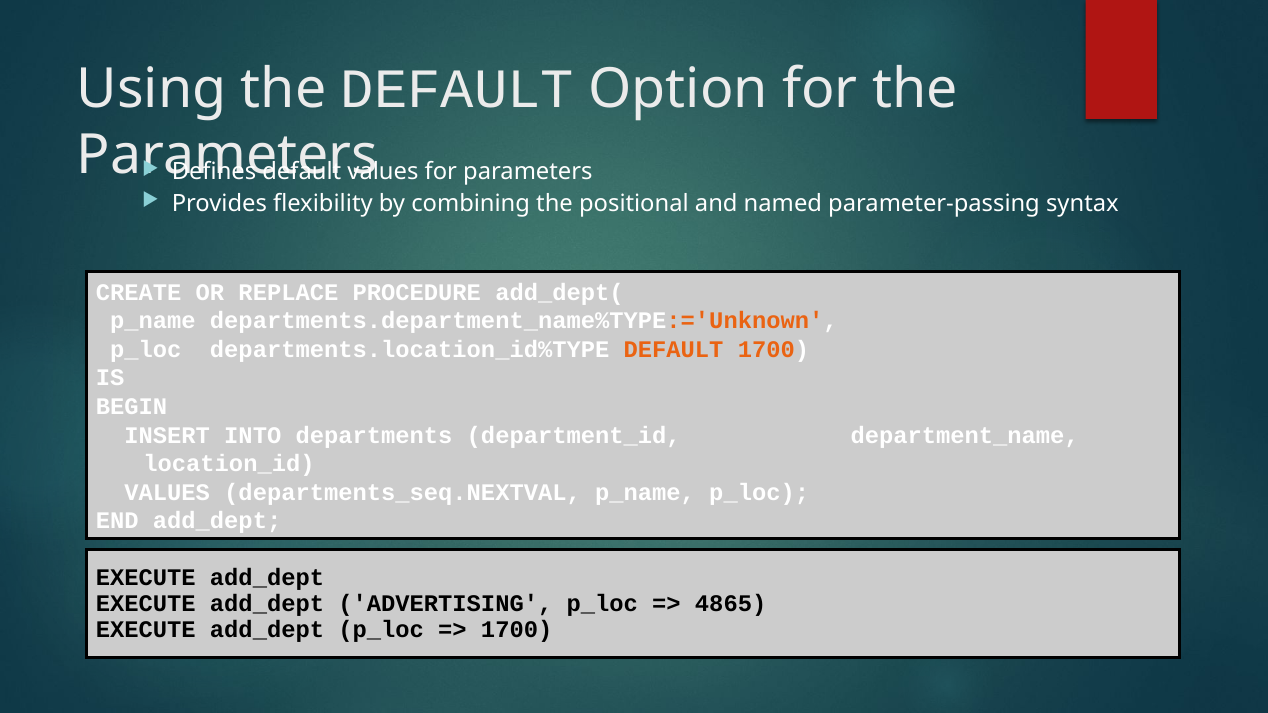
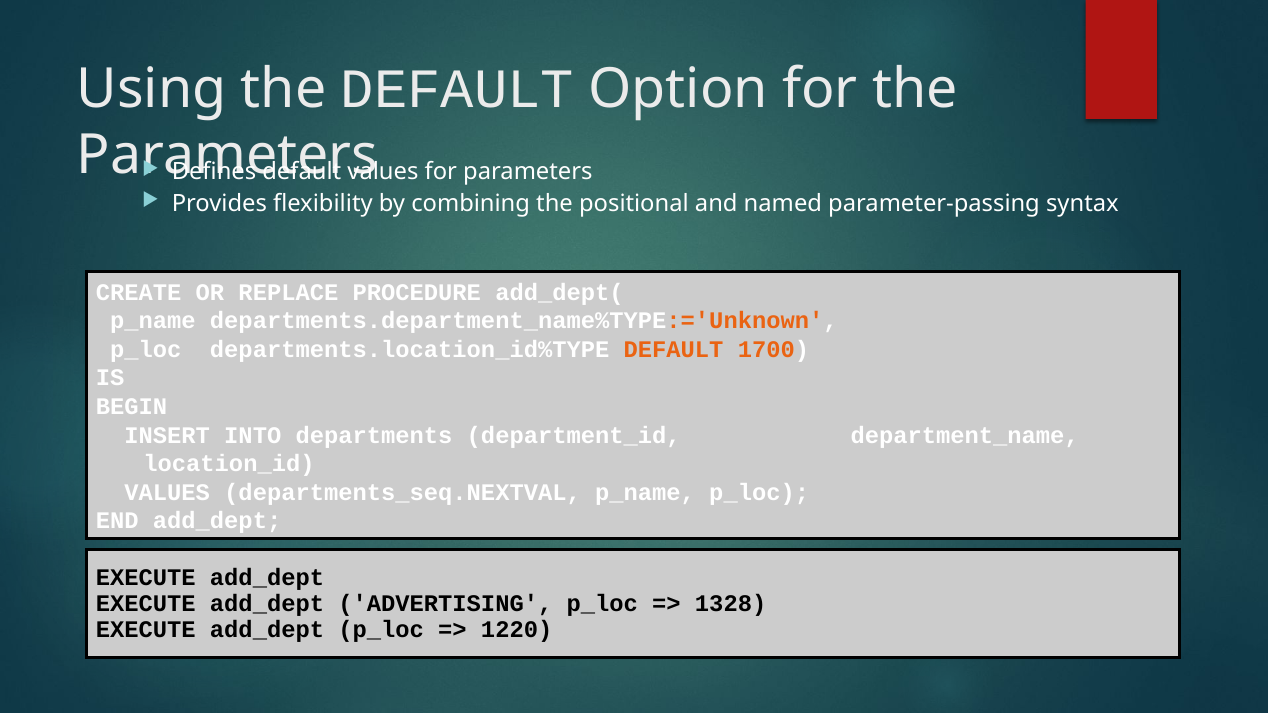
4865: 4865 -> 1328
1700 at (517, 629): 1700 -> 1220
